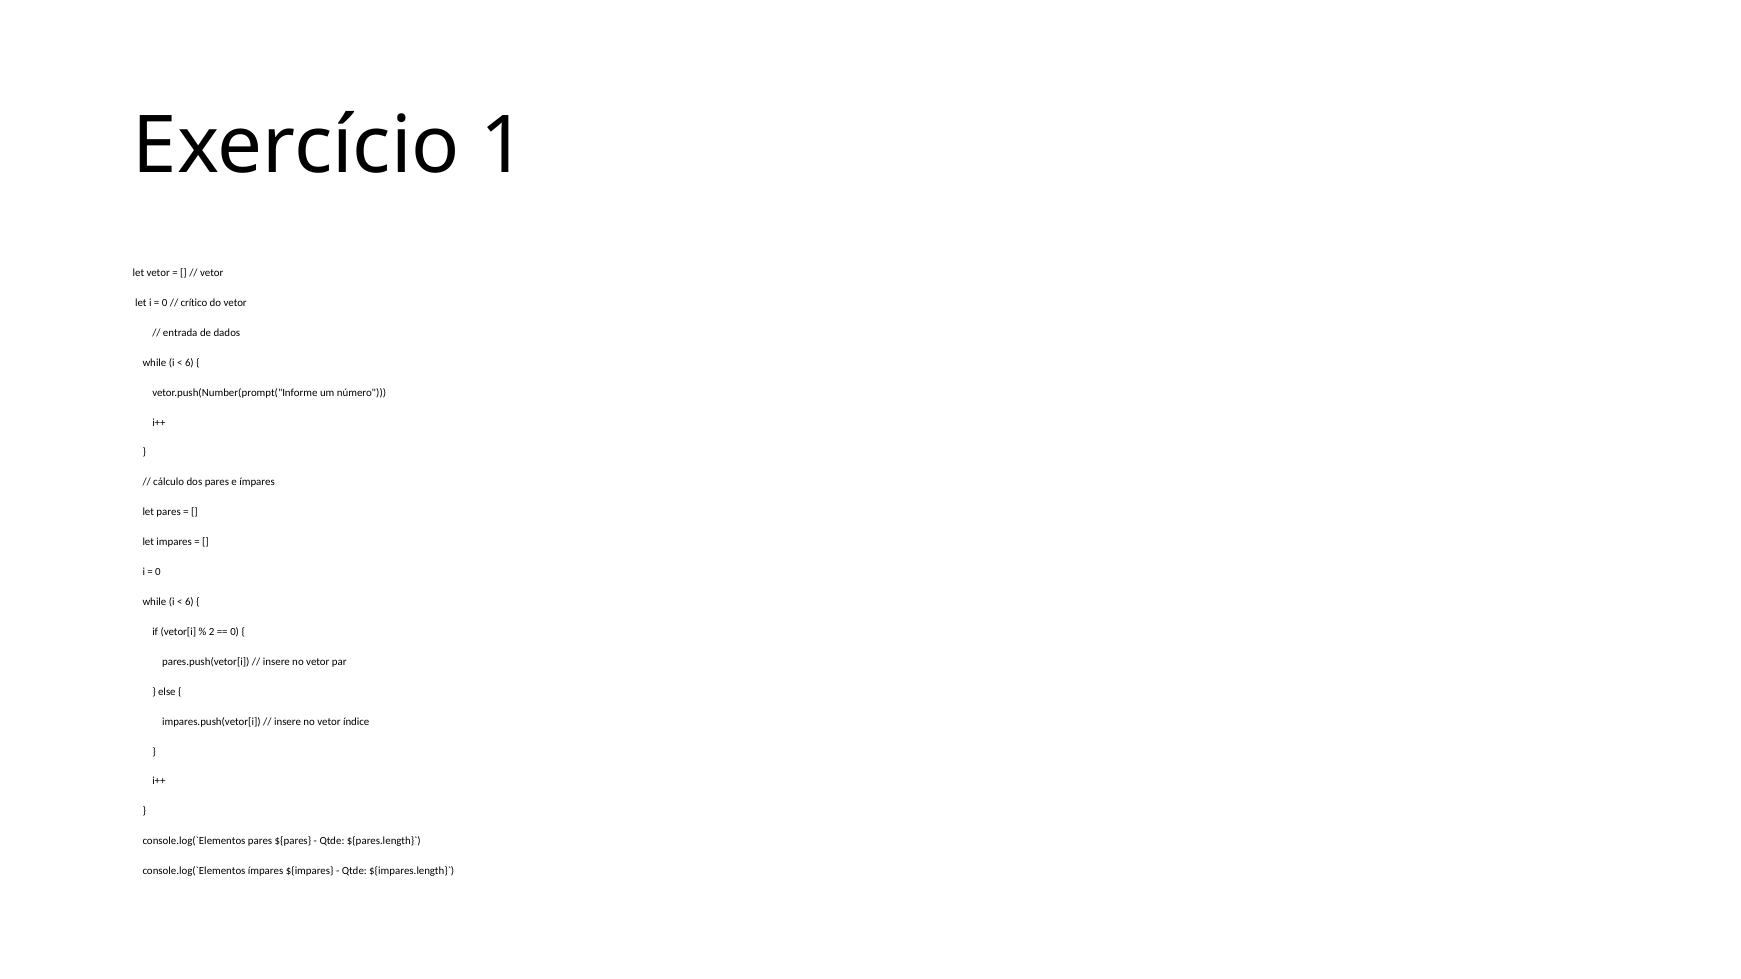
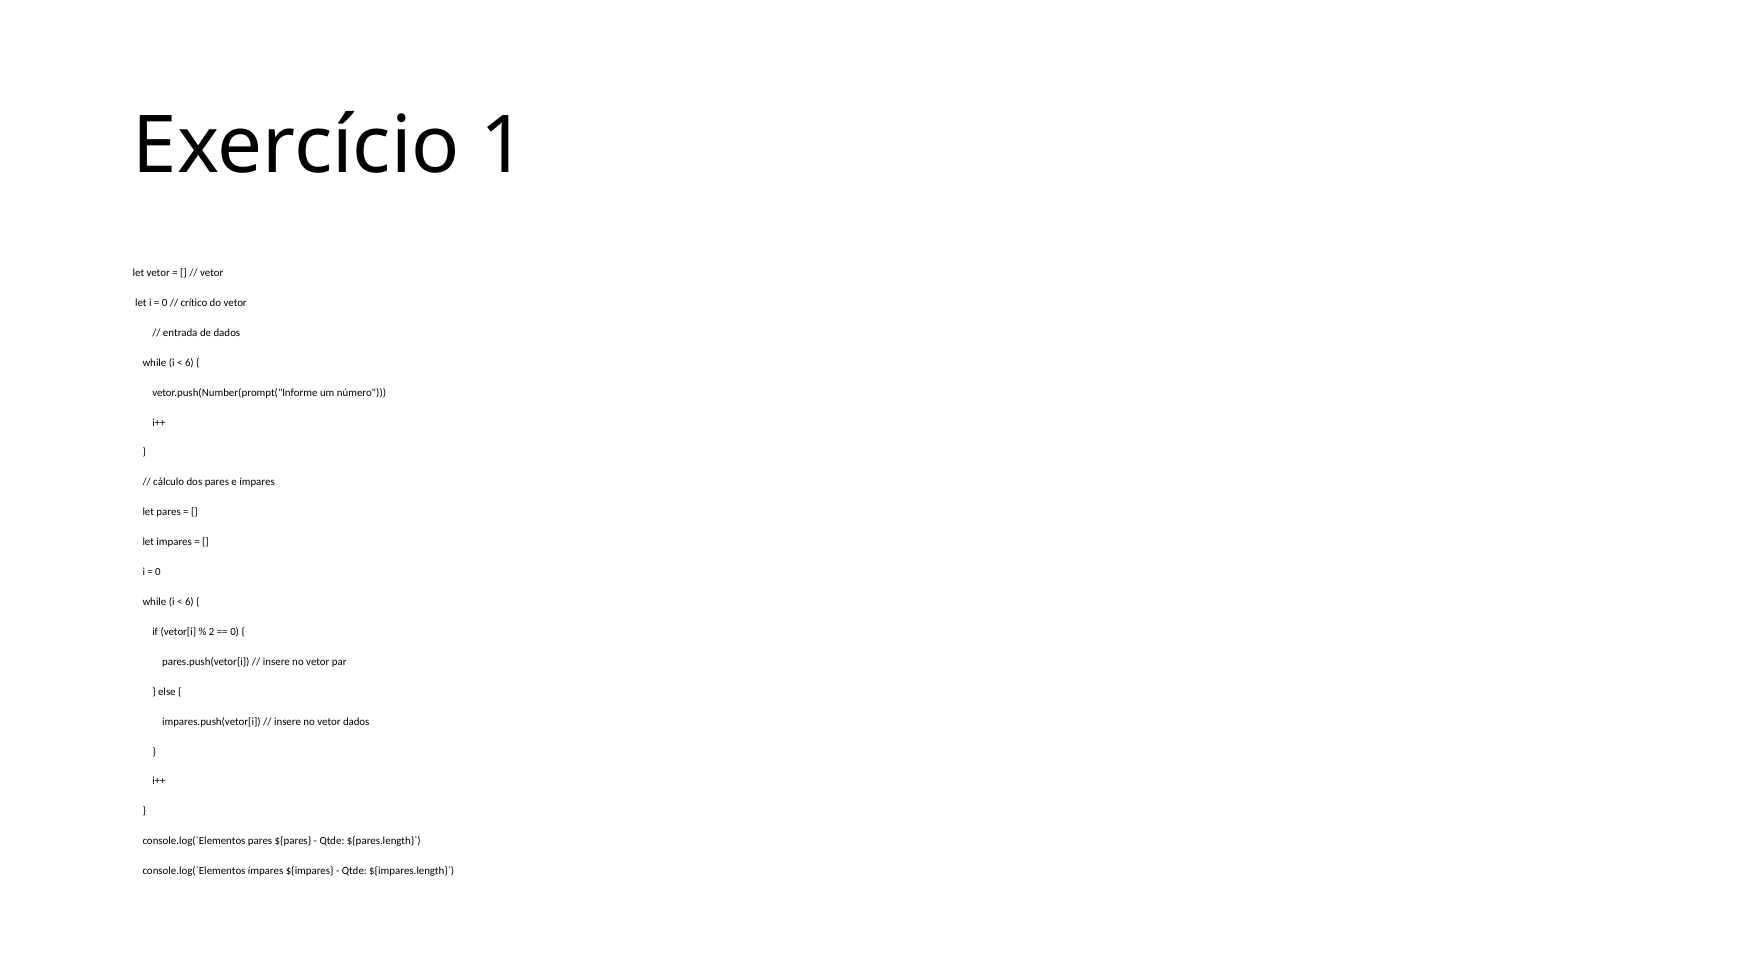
vetor índice: índice -> dados
